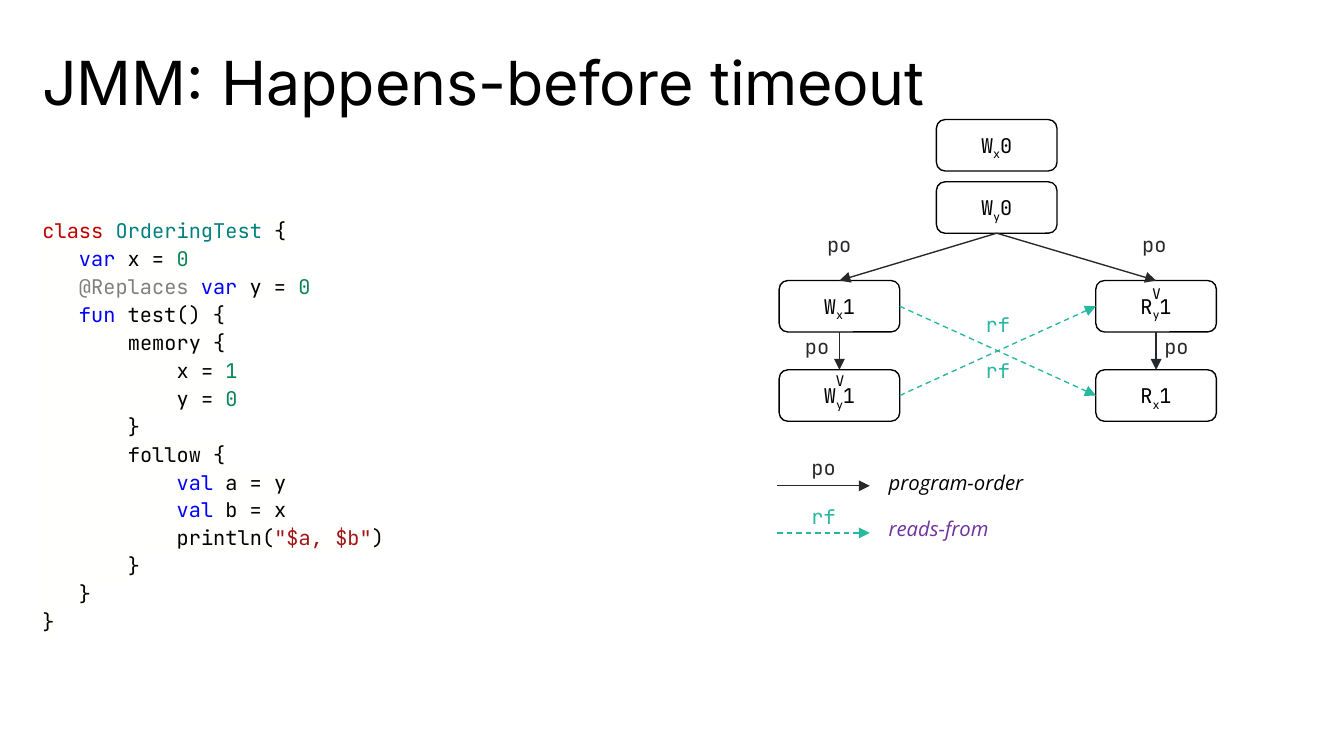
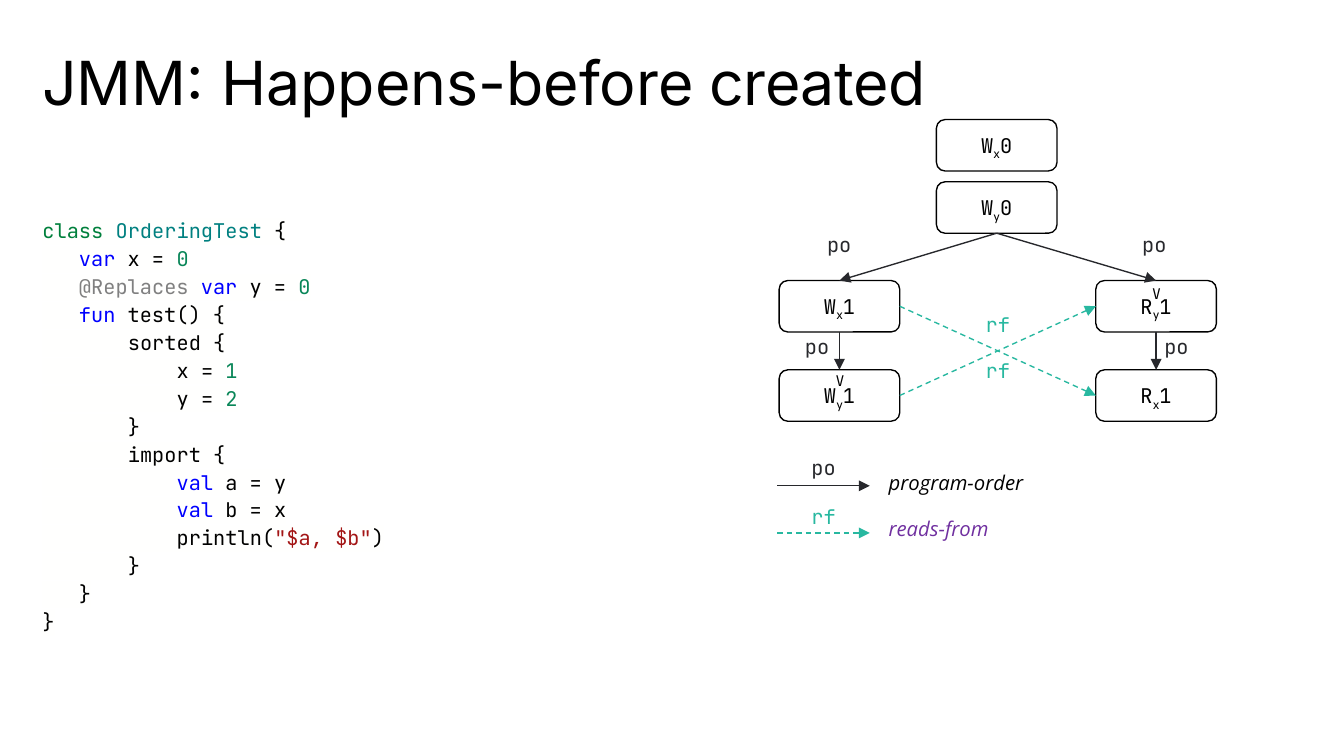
timeout: timeout -> created
class colour: red -> green
memory: memory -> sorted
0 at (231, 400): 0 -> 2
follow: follow -> import
